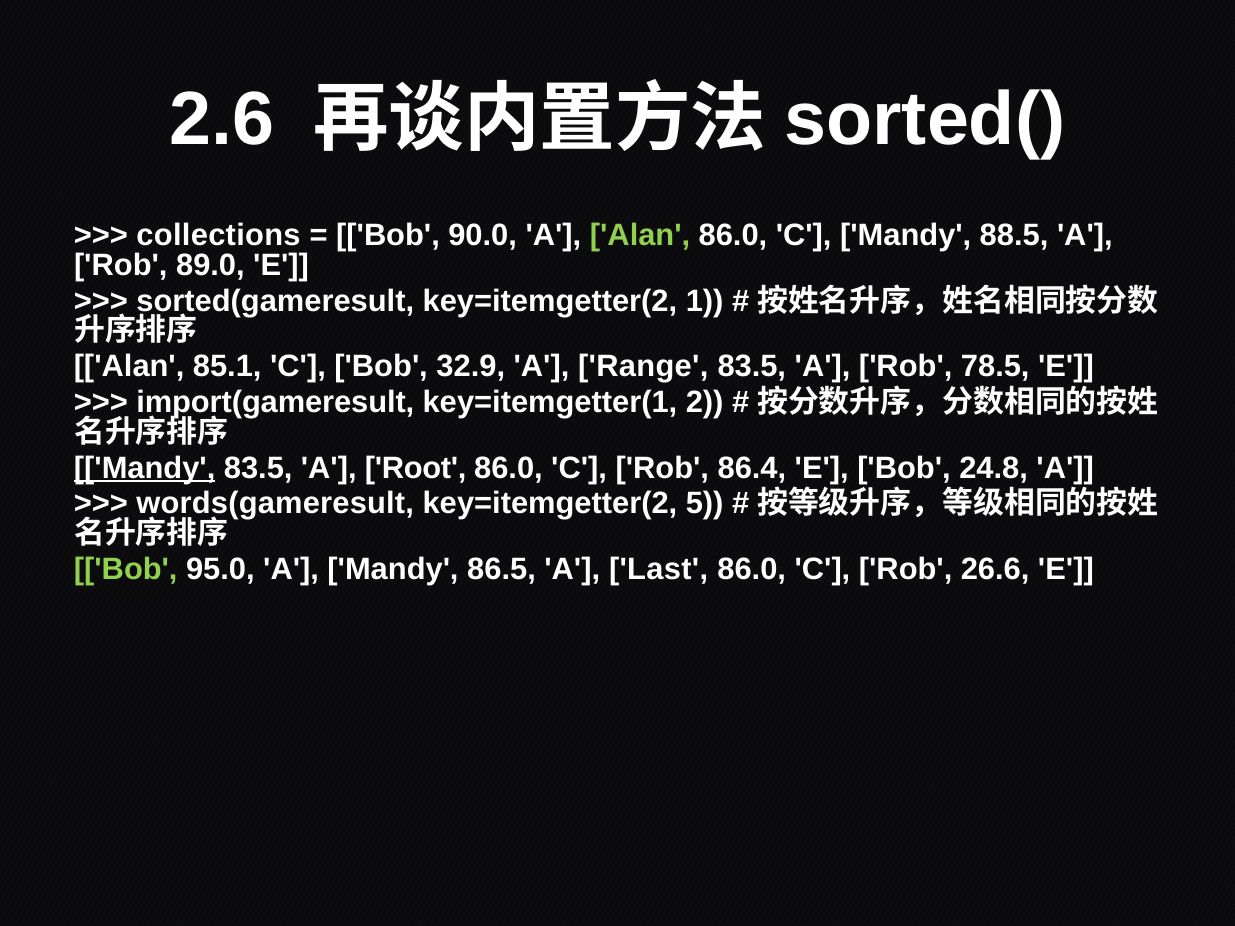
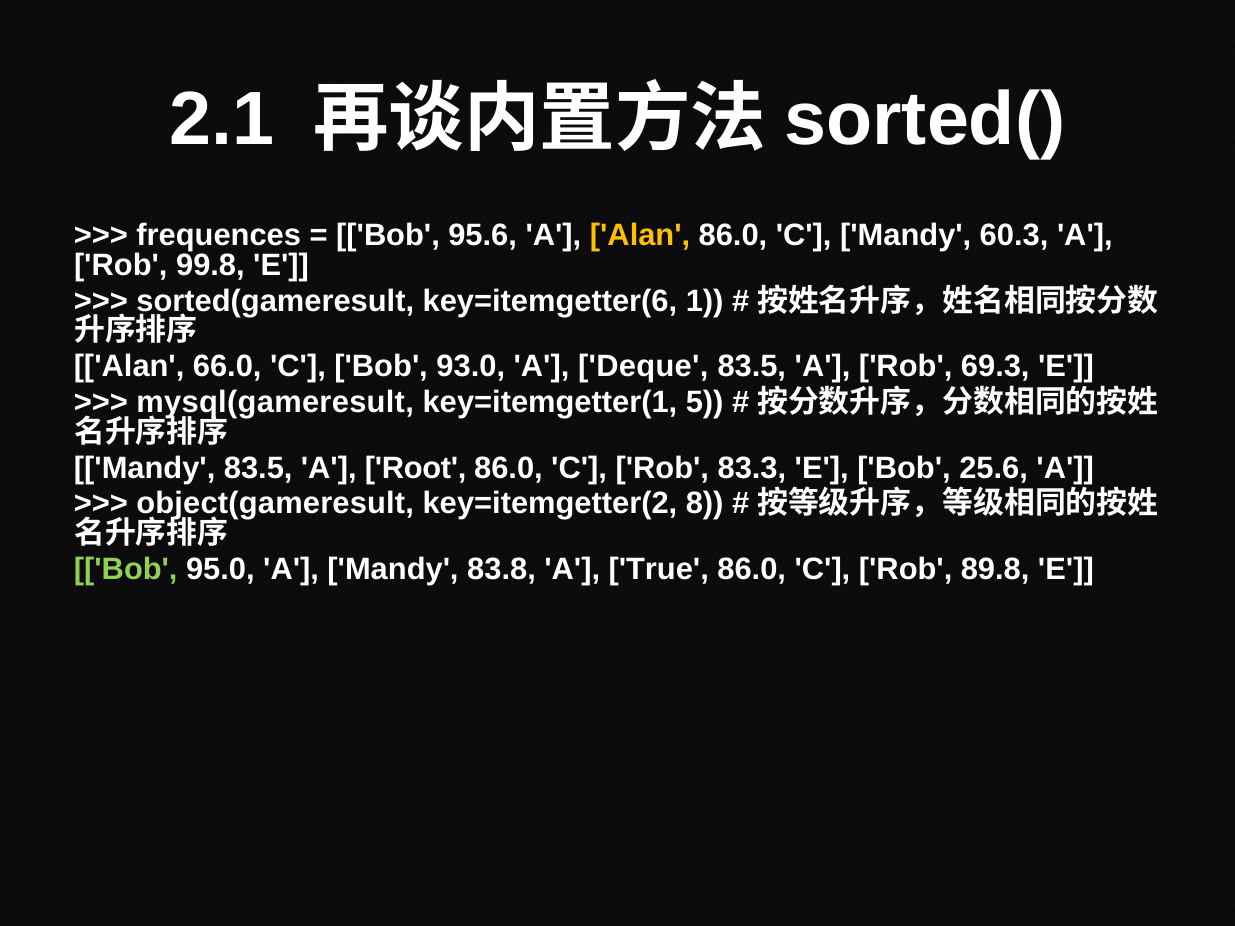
2.6: 2.6 -> 2.1
collections: collections -> frequences
90.0: 90.0 -> 95.6
Alan at (640, 236) colour: light green -> yellow
88.5: 88.5 -> 60.3
89.0: 89.0 -> 99.8
sorted(gameresult key=itemgetter(2: key=itemgetter(2 -> key=itemgetter(6
85.1: 85.1 -> 66.0
32.9: 32.9 -> 93.0
Range: Range -> Deque
78.5: 78.5 -> 69.3
import(gameresult: import(gameresult -> mysql(gameresult
2: 2 -> 5
Mandy at (145, 468) underline: present -> none
86.4: 86.4 -> 83.3
24.8: 24.8 -> 25.6
words(gameresult: words(gameresult -> object(gameresult
5: 5 -> 8
86.5: 86.5 -> 83.8
Last: Last -> True
26.6: 26.6 -> 89.8
